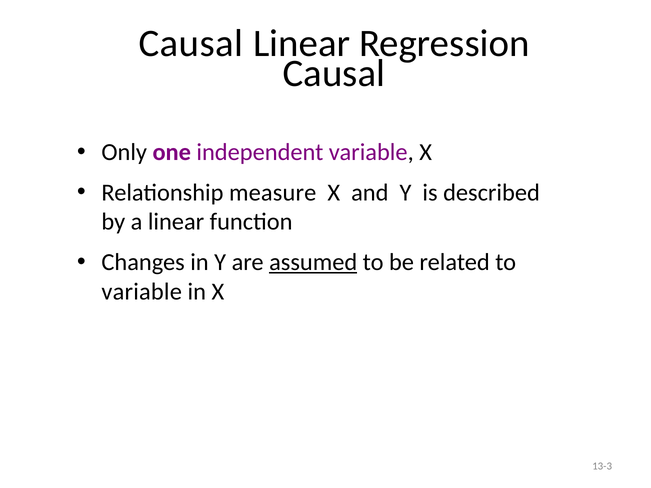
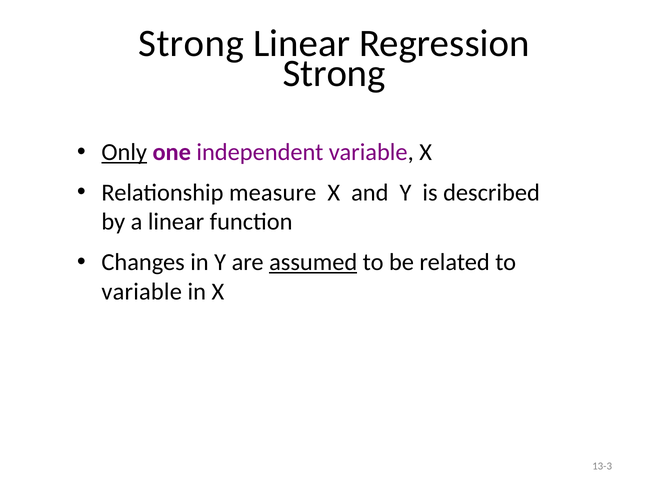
Causal at (191, 44): Causal -> Strong
Causal at (334, 73): Causal -> Strong
Only underline: none -> present
